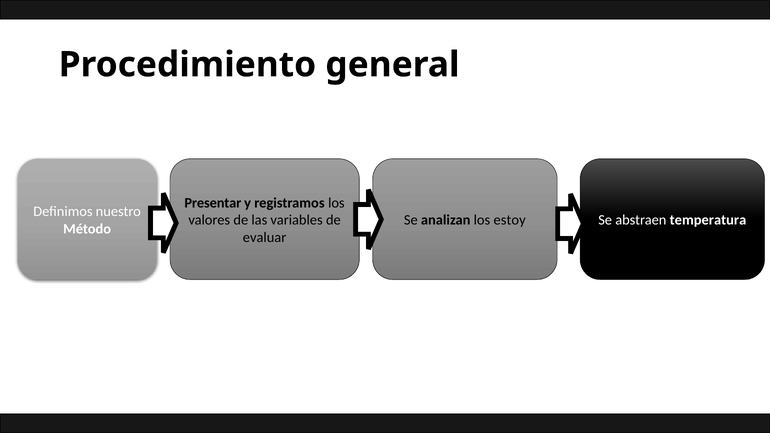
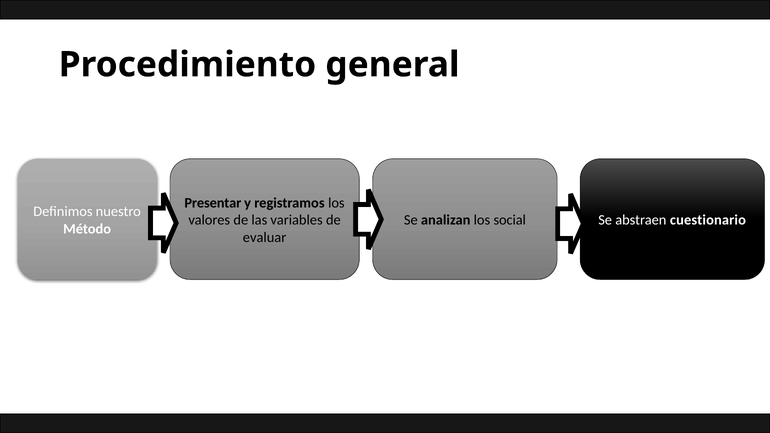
estoy: estoy -> social
temperatura: temperatura -> cuestionario
